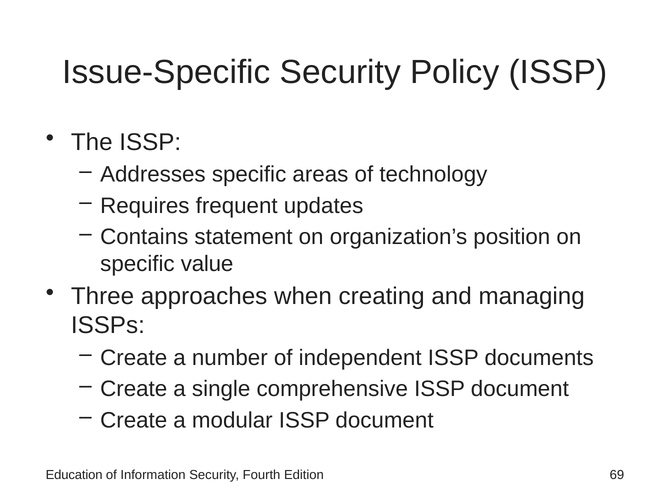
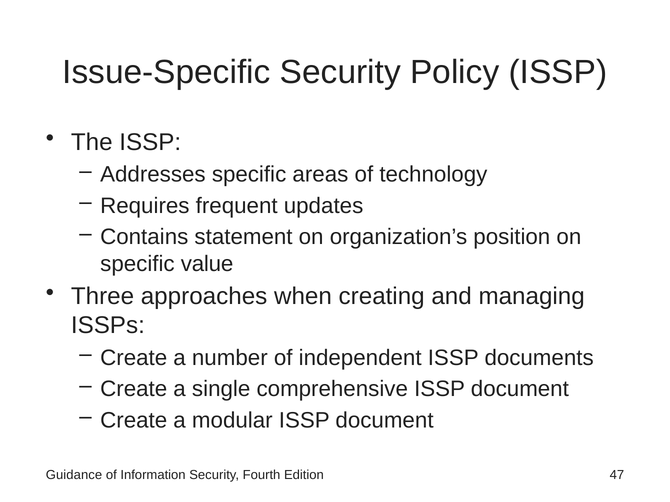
Education: Education -> Guidance
69: 69 -> 47
